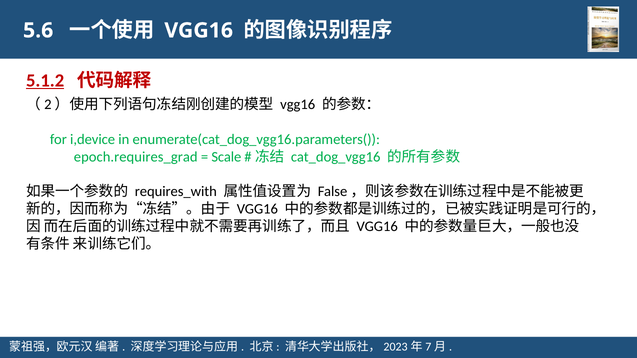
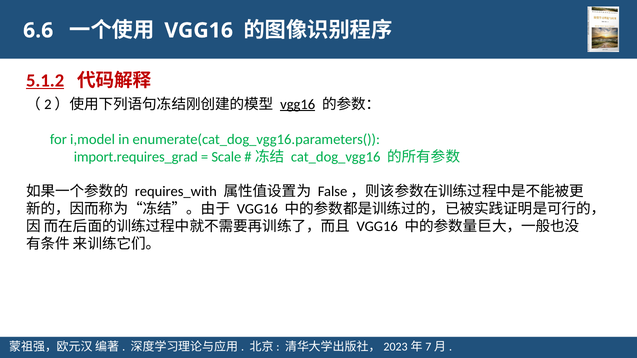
5.6: 5.6 -> 6.6
vgg16 at (298, 104) underline: none -> present
i,device: i,device -> i,model
epoch.requires_grad: epoch.requires_grad -> import.requires_grad
